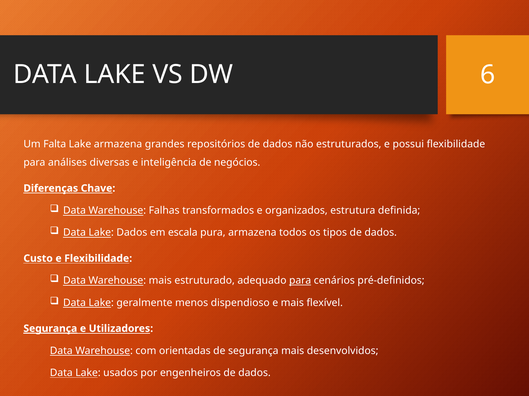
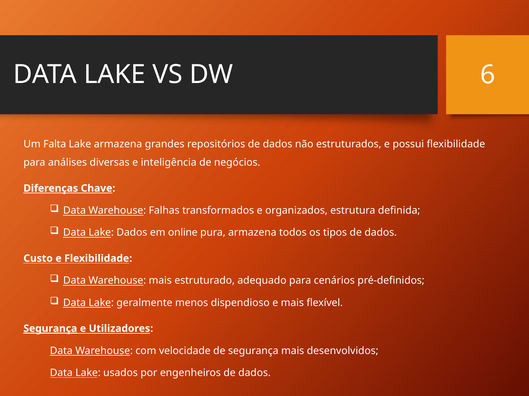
escala: escala -> online
para at (300, 281) underline: present -> none
orientadas: orientadas -> velocidade
